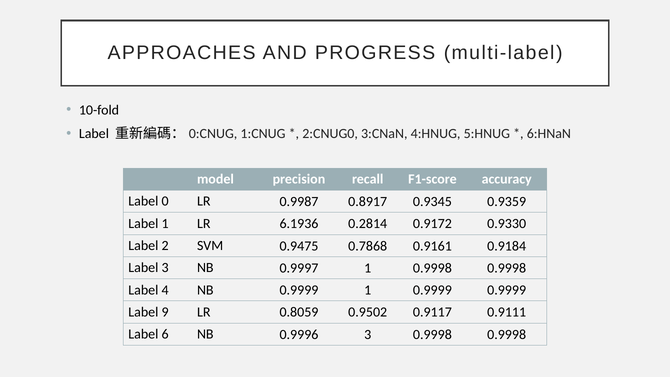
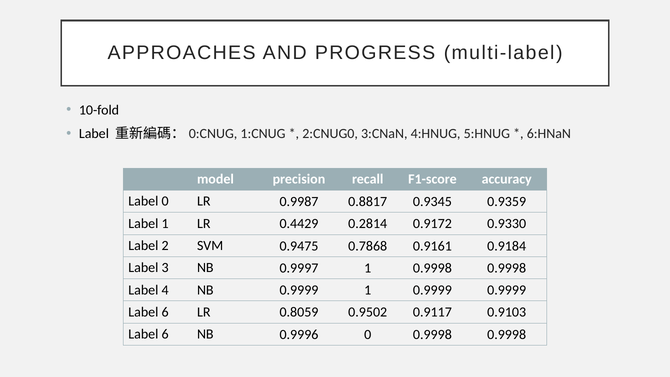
0.8917: 0.8917 -> 0.8817
6.1936: 6.1936 -> 0.4429
9 at (165, 312): 9 -> 6
0.9111: 0.9111 -> 0.9103
0.9996 3: 3 -> 0
